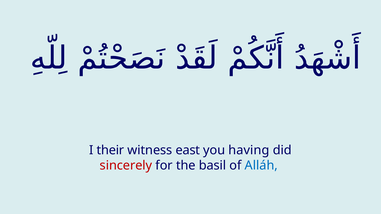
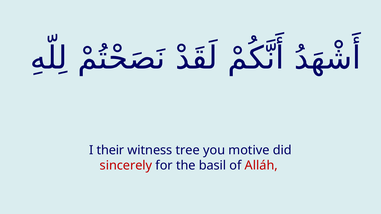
east: east -> tree
having: having -> motive
Alláh colour: blue -> red
